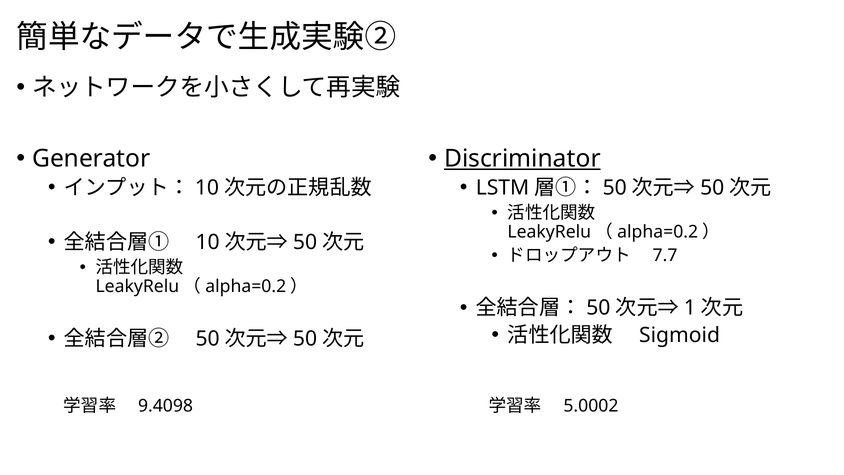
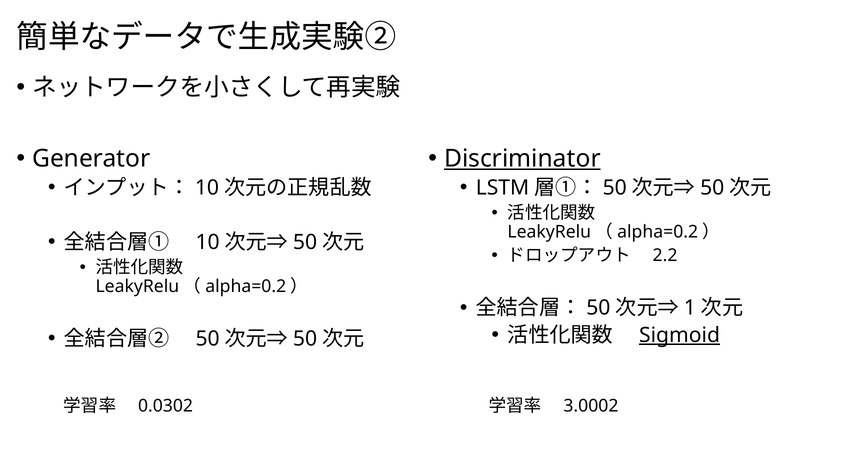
7.7: 7.7 -> 2.2
Sigmoid underline: none -> present
9.4098: 9.4098 -> 0.0302
5.0002: 5.0002 -> 3.0002
